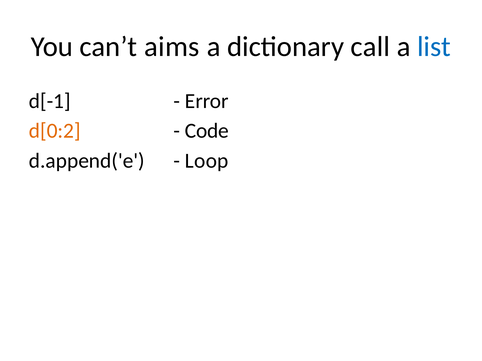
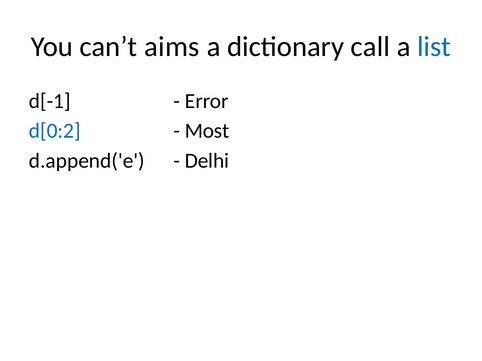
d[0:2 colour: orange -> blue
Code: Code -> Most
Loop: Loop -> Delhi
